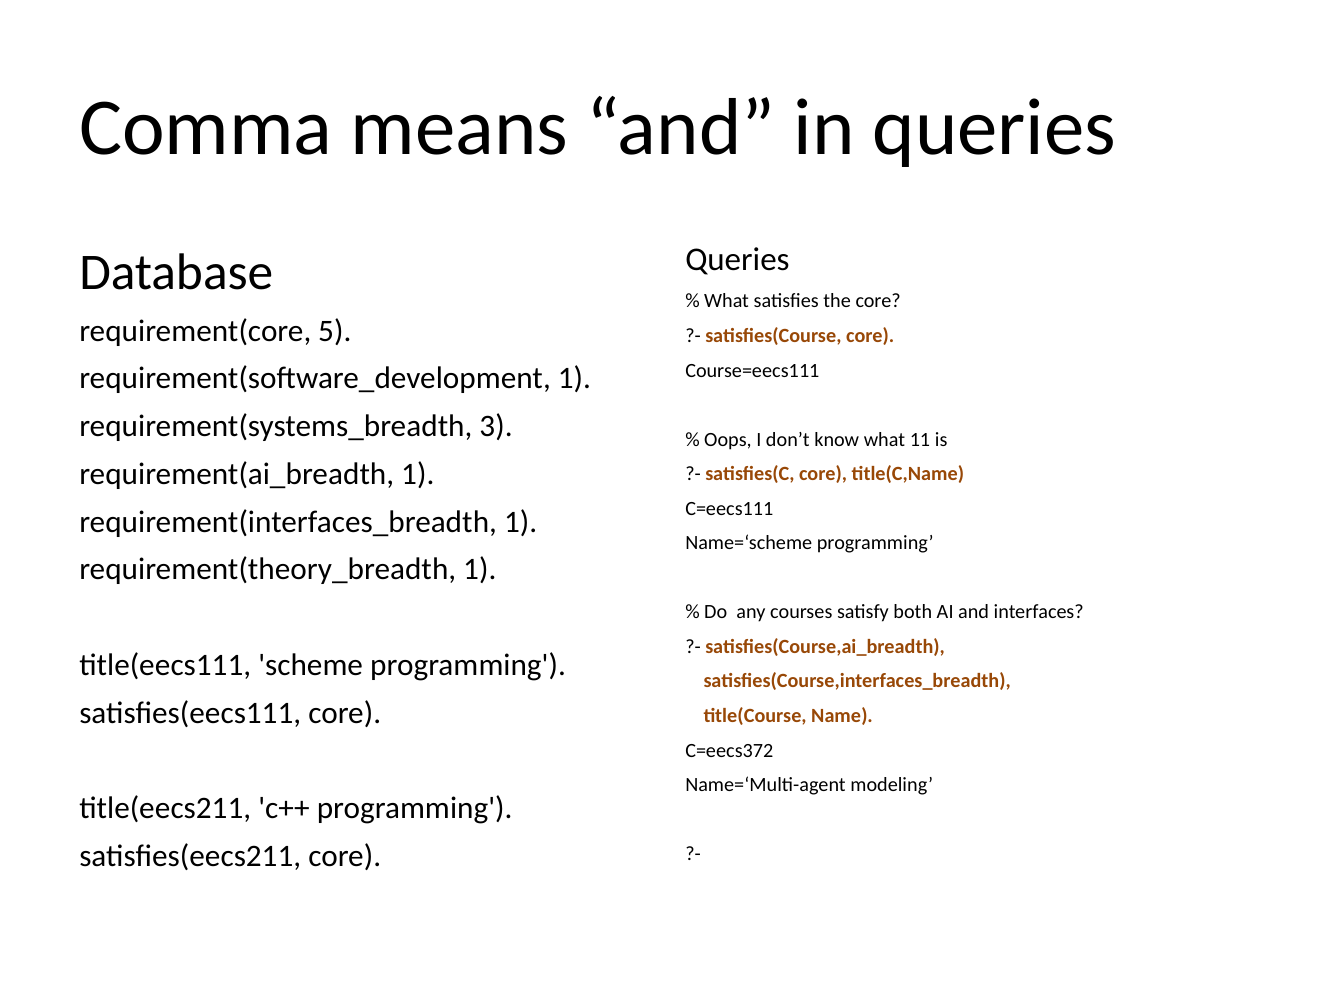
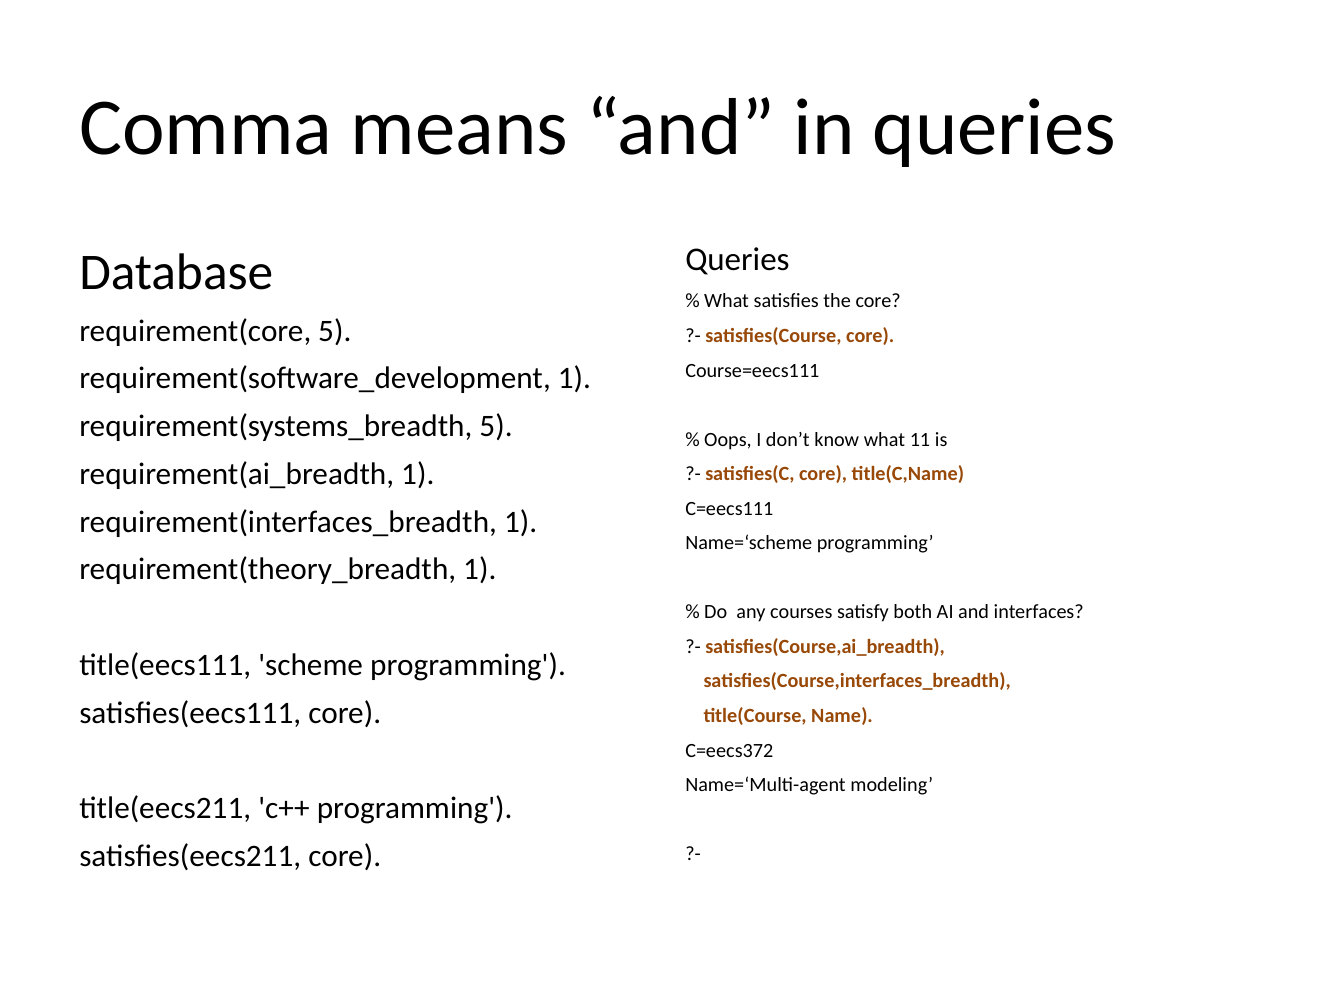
requirement(systems_breadth 3: 3 -> 5
